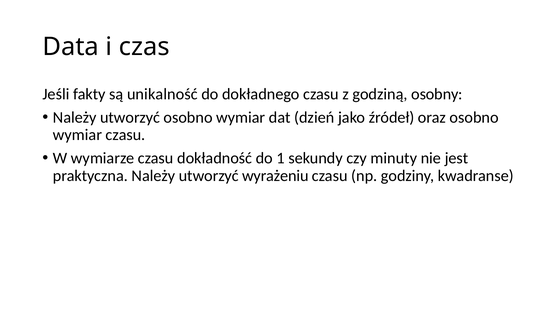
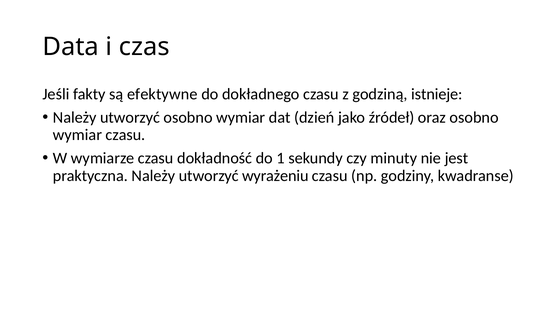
unikalność: unikalność -> efektywne
osobny: osobny -> istnieje
